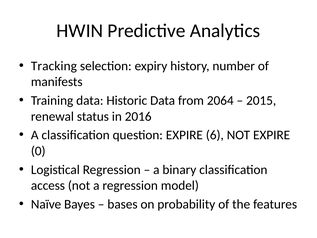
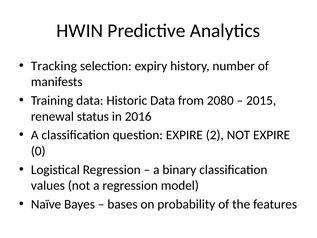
2064: 2064 -> 2080
6: 6 -> 2
access: access -> values
